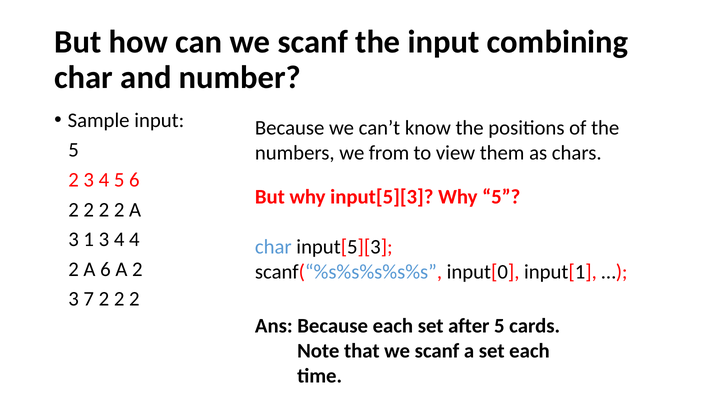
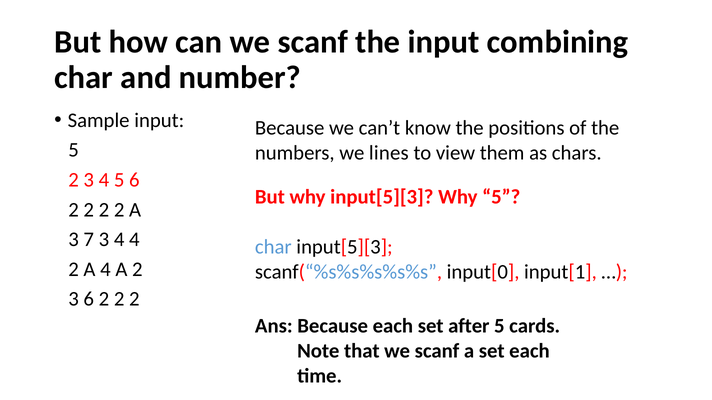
from: from -> lines
1: 1 -> 7
A 6: 6 -> 4
3 7: 7 -> 6
